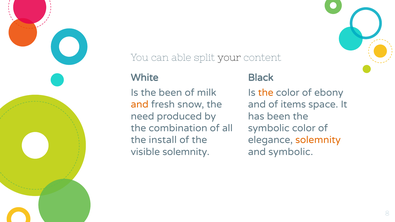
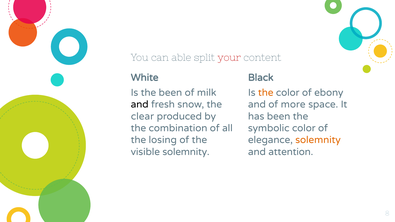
your colour: black -> red
and at (140, 105) colour: orange -> black
items: items -> more
need: need -> clear
install: install -> losing
and symbolic: symbolic -> attention
